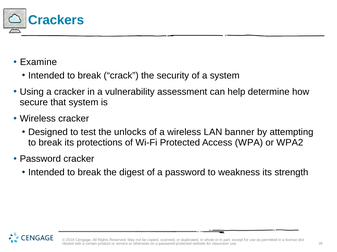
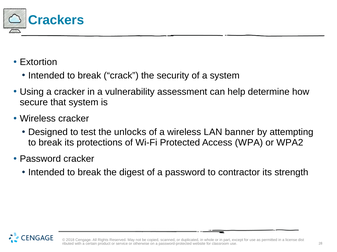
Examine: Examine -> Extortion
weakness: weakness -> contractor
